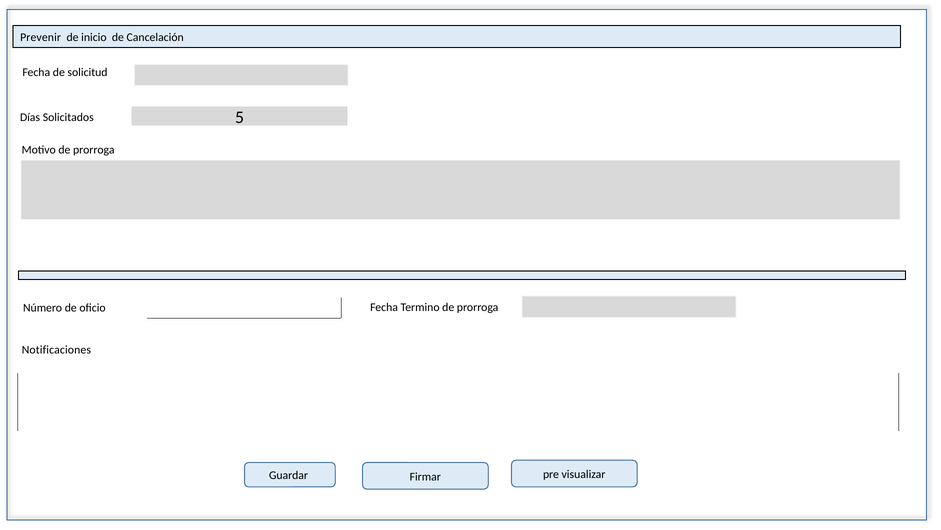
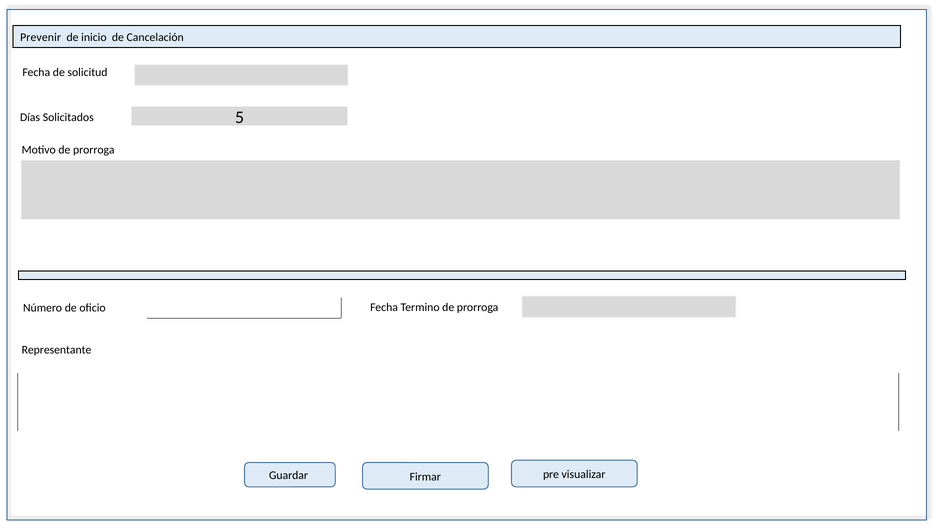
Notificaciones: Notificaciones -> Representante
